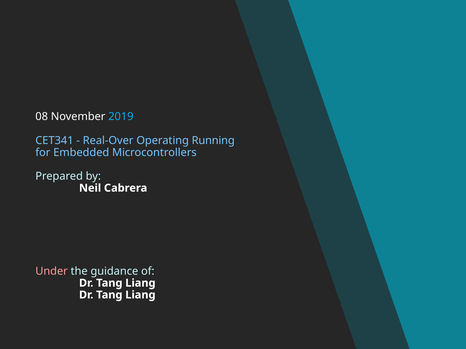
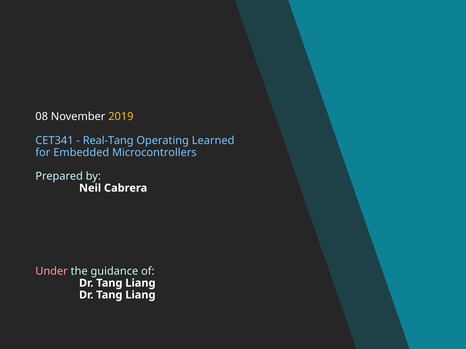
2019 colour: light blue -> yellow
Real-Over: Real-Over -> Real-Tang
Running: Running -> Learned
